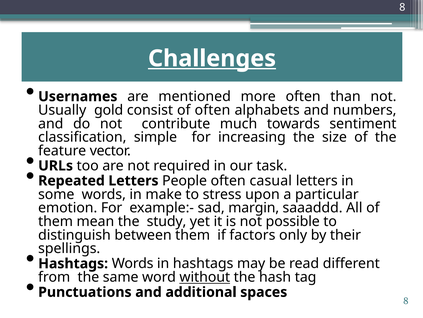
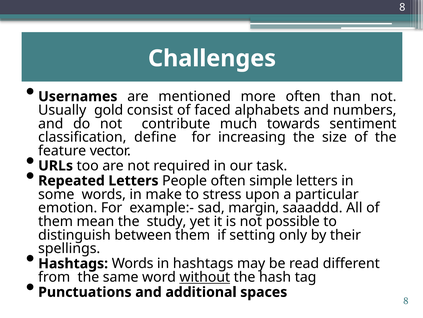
Challenges underline: present -> none
of often: often -> faced
simple: simple -> define
casual: casual -> simple
factors: factors -> setting
